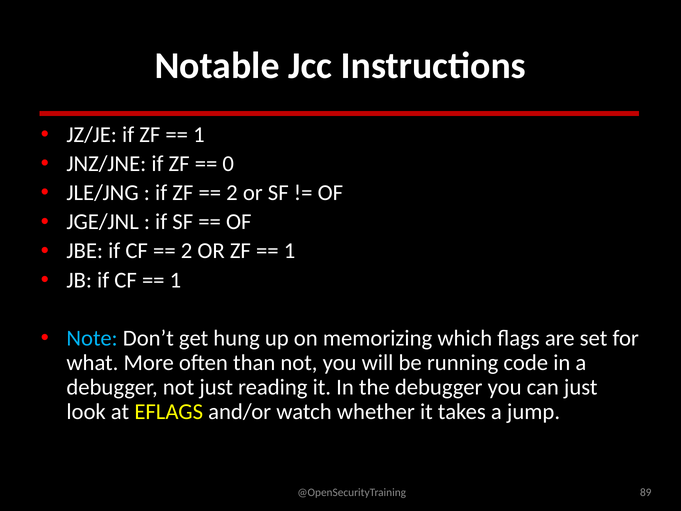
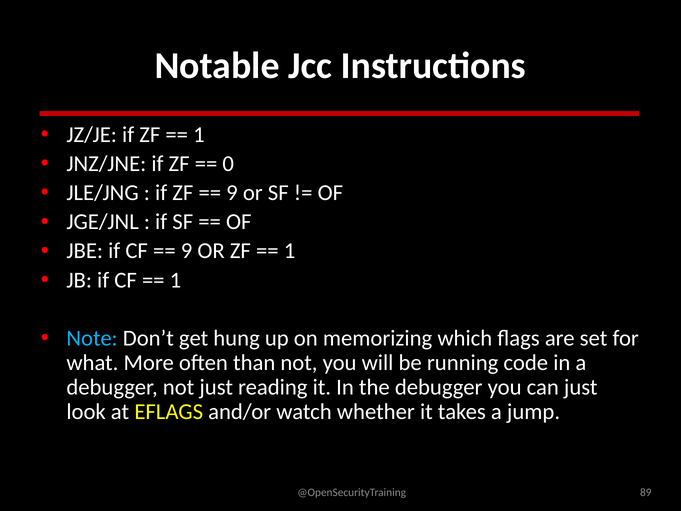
2 at (232, 193): 2 -> 9
2 at (187, 251): 2 -> 9
